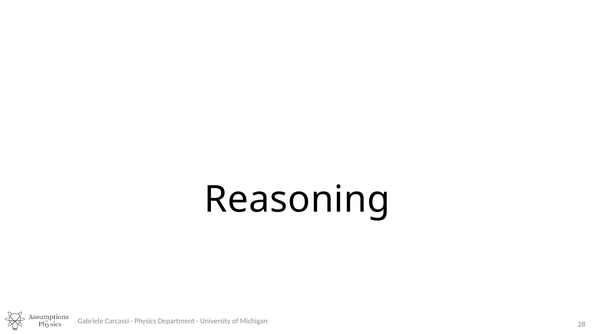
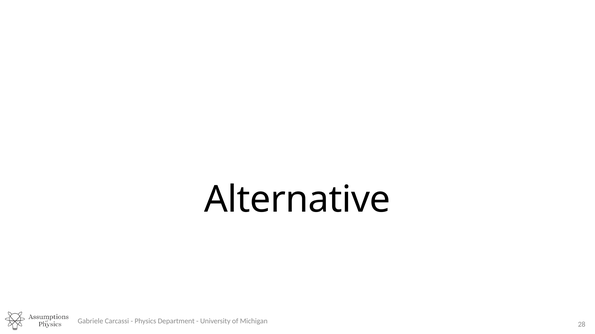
Reasoning: Reasoning -> Alternative
